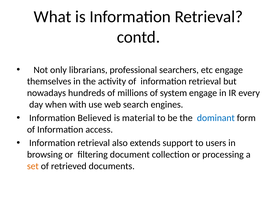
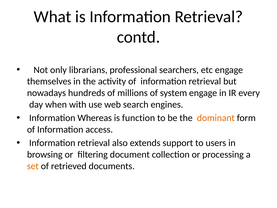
Believed: Believed -> Whereas
material: material -> function
dominant colour: blue -> orange
